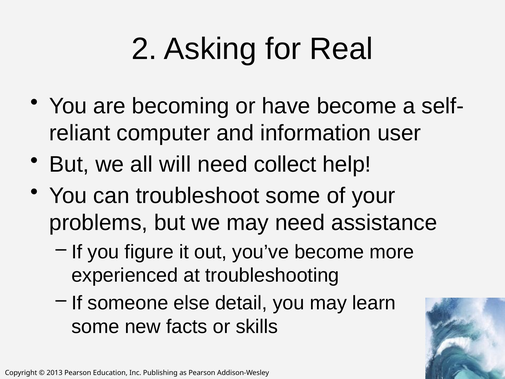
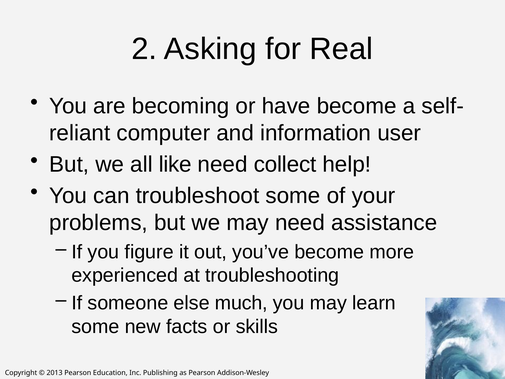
will: will -> like
detail: detail -> much
